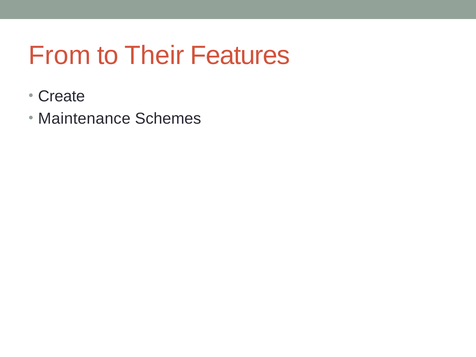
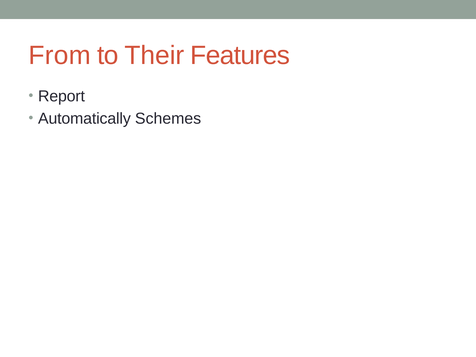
Create: Create -> Report
Maintenance: Maintenance -> Automatically
